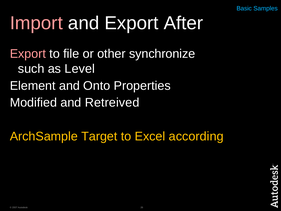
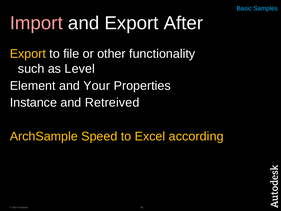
Export at (28, 54) colour: pink -> yellow
synchronize: synchronize -> functionality
Onto: Onto -> Your
Modified: Modified -> Instance
Target: Target -> Speed
